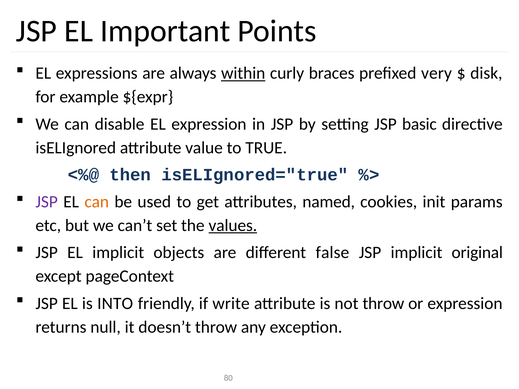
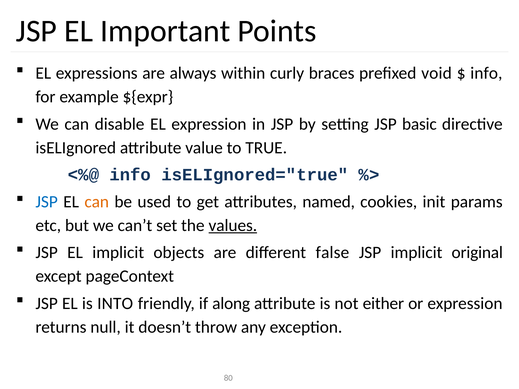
within underline: present -> none
very: very -> void
disk at (486, 73): disk -> info
then at (130, 175): then -> info
JSP at (47, 202) colour: purple -> blue
write: write -> along
not throw: throw -> either
